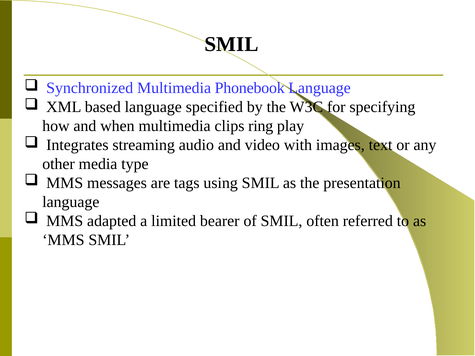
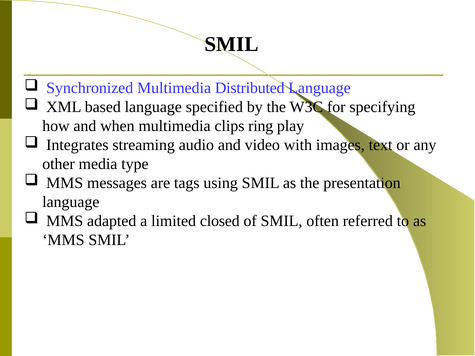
Phonebook: Phonebook -> Distributed
bearer: bearer -> closed
